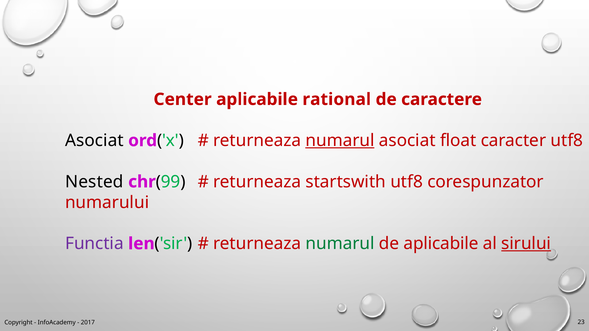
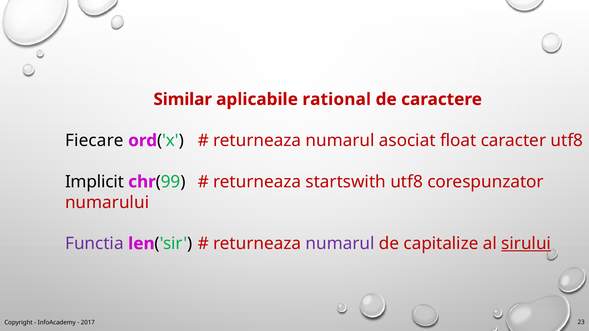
Center: Center -> Similar
Asociat at (94, 141): Asociat -> Fiecare
numarul at (340, 141) underline: present -> none
Nested: Nested -> Implicit
numarul at (340, 244) colour: green -> purple
de aplicabile: aplicabile -> capitalize
